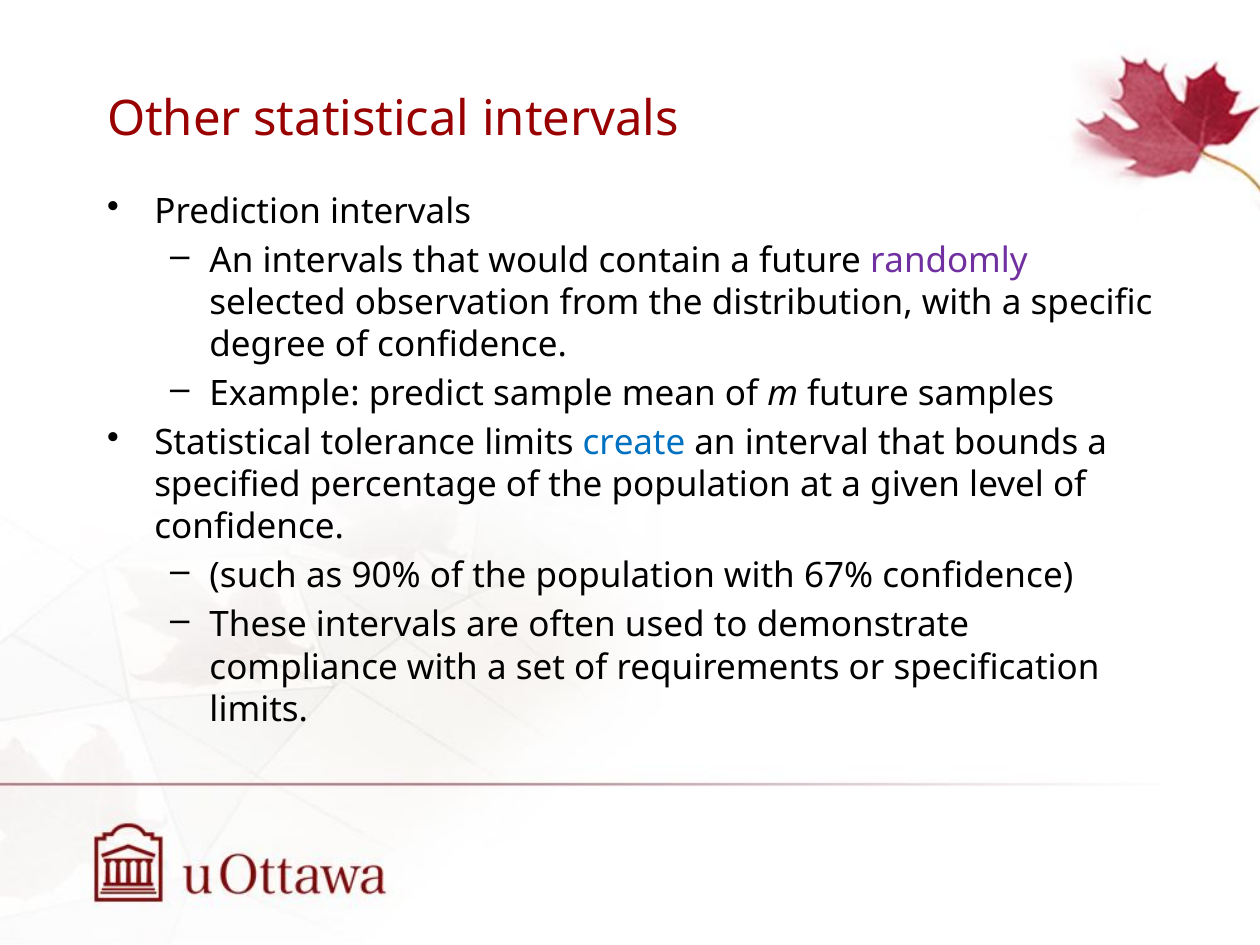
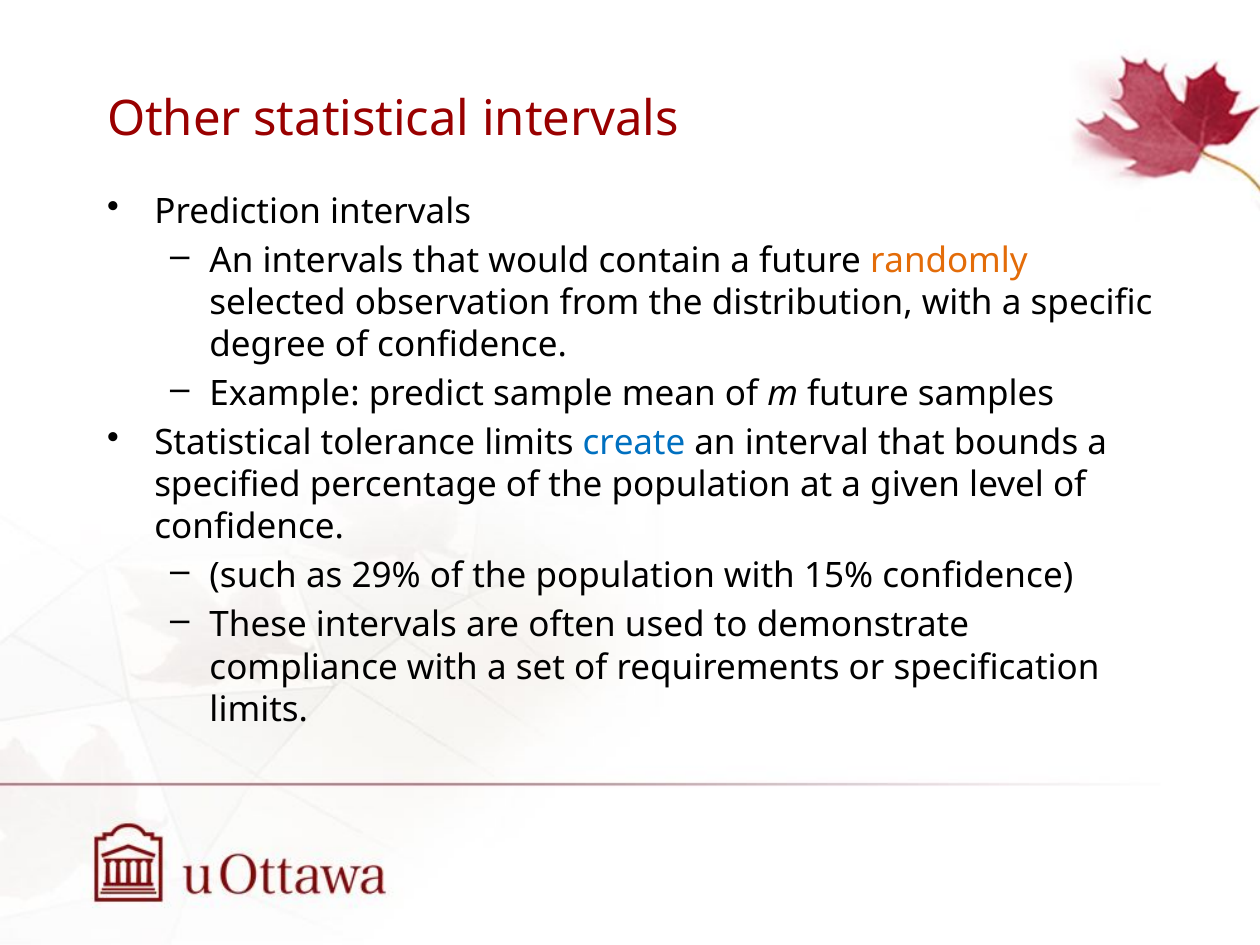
randomly colour: purple -> orange
90%: 90% -> 29%
67%: 67% -> 15%
